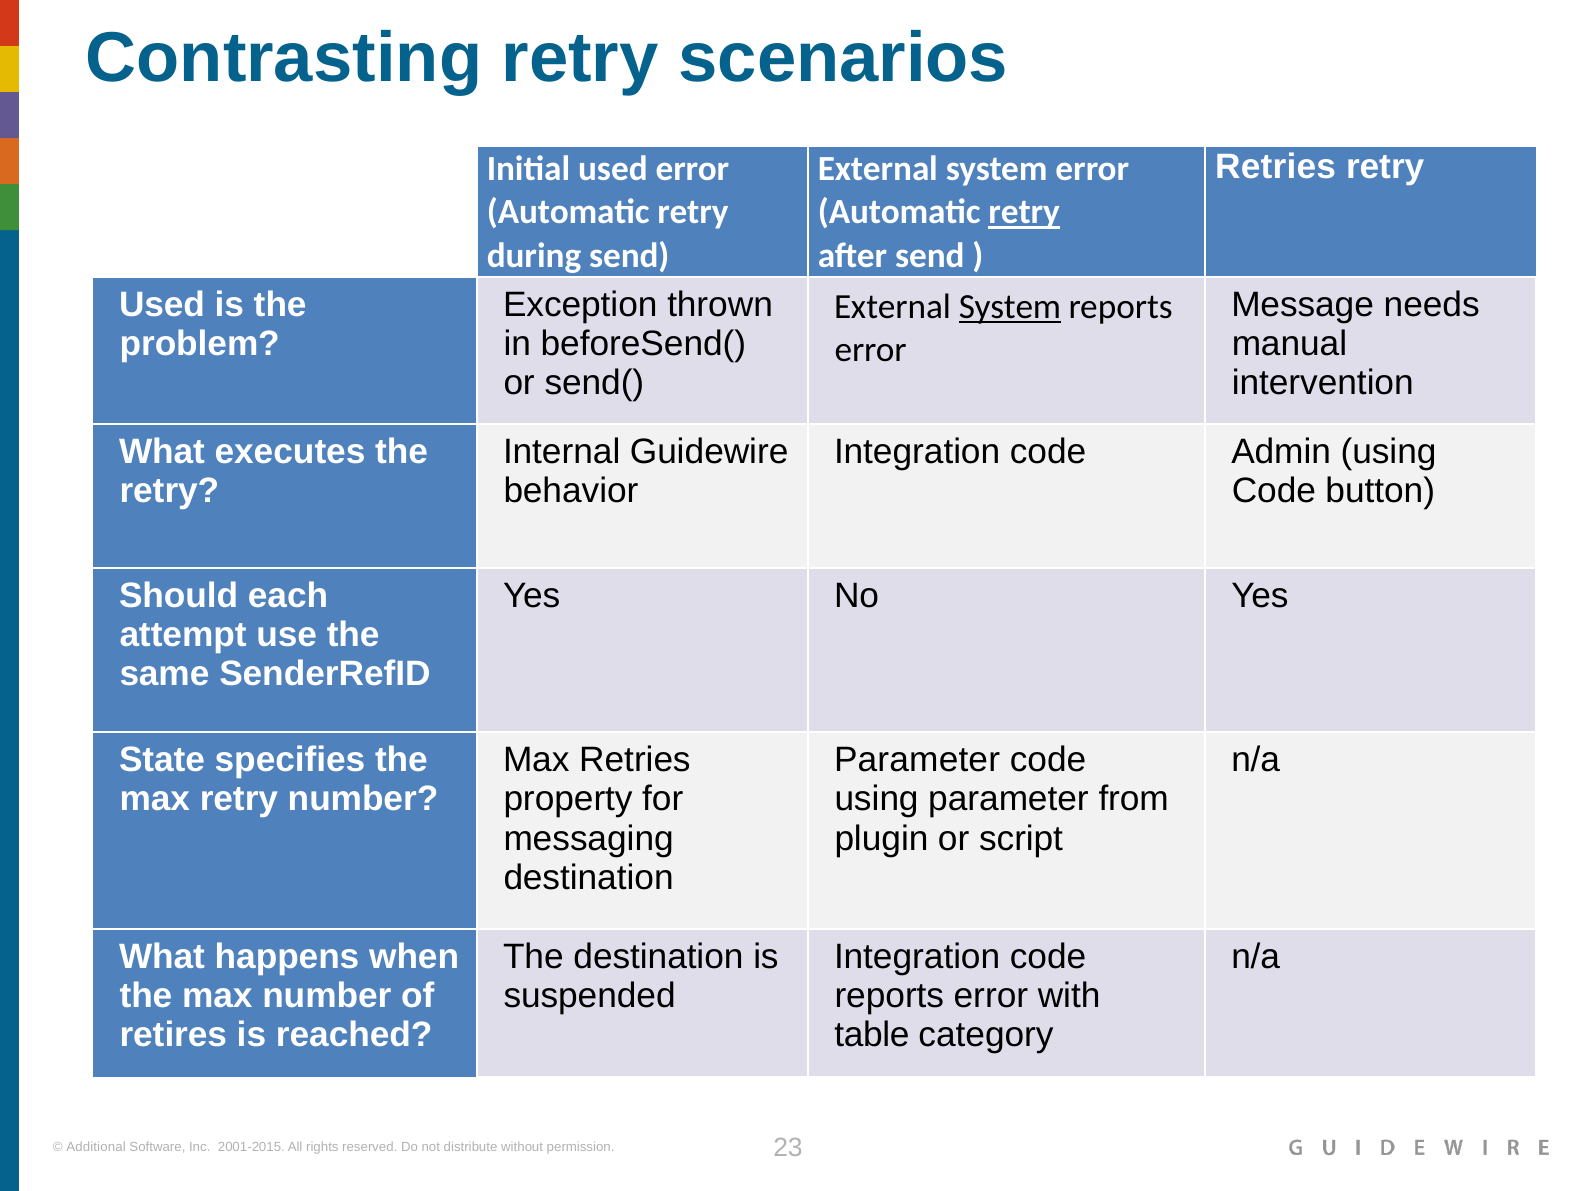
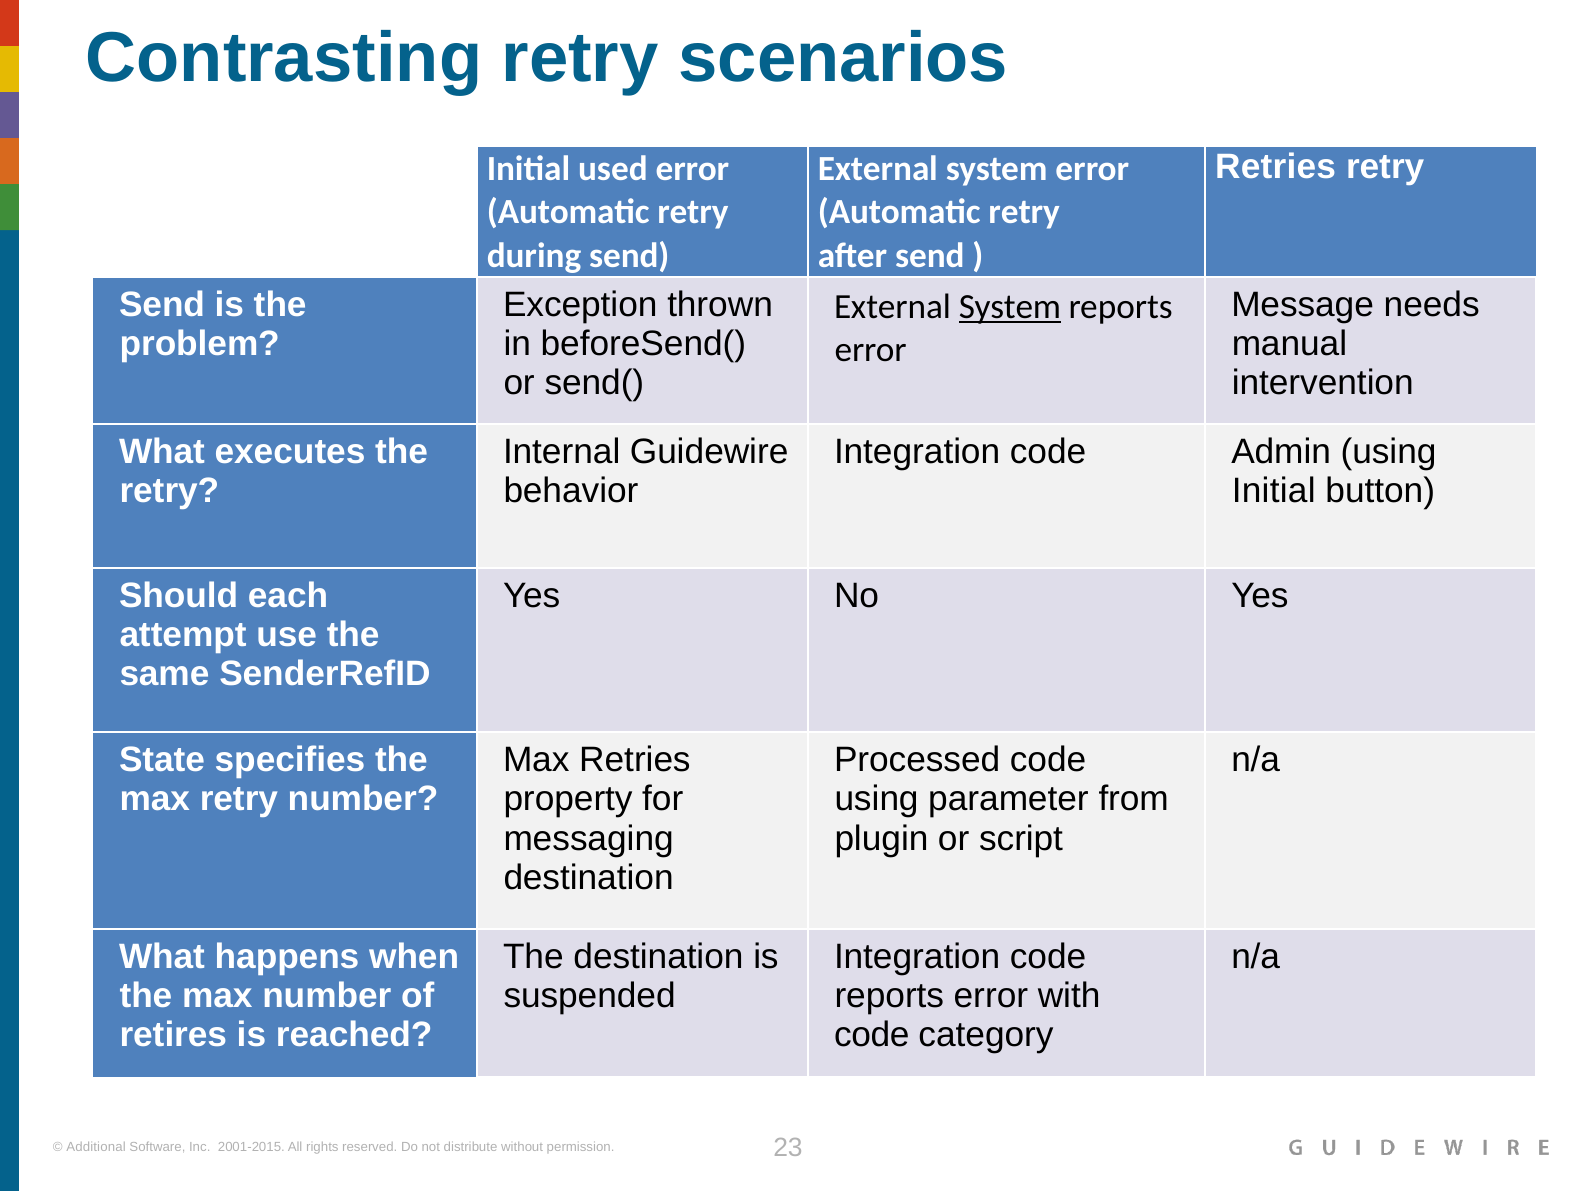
retry at (1024, 212) underline: present -> none
Used at (162, 305): Used -> Send
Code at (1274, 491): Code -> Initial
Parameter at (917, 760): Parameter -> Processed
table at (872, 1036): table -> code
